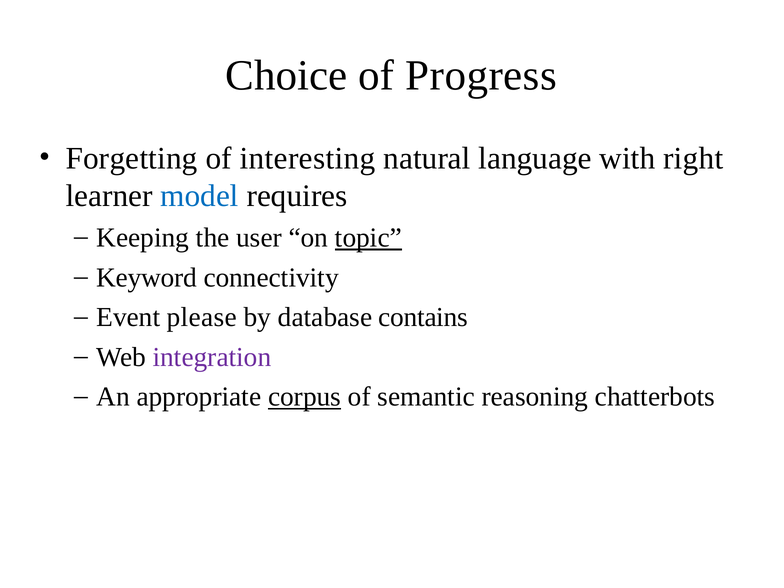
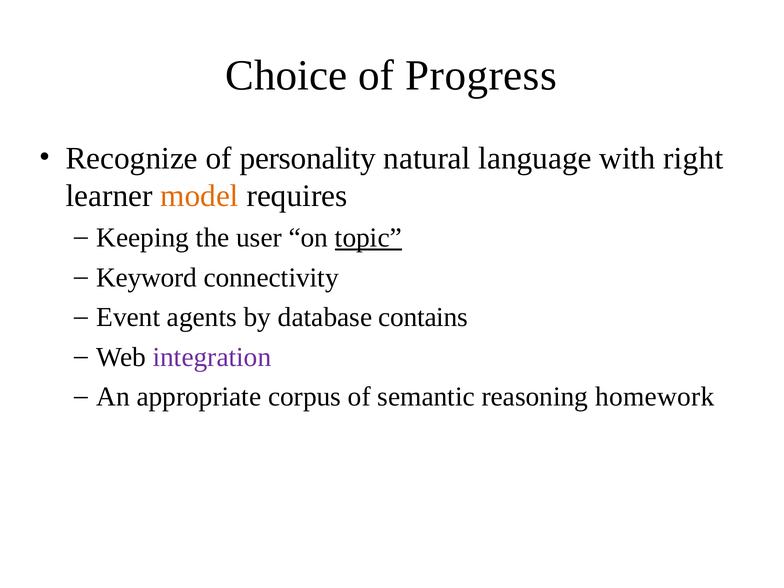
Forgetting: Forgetting -> Recognize
interesting: interesting -> personality
model colour: blue -> orange
please: please -> agents
corpus underline: present -> none
chatterbots: chatterbots -> homework
